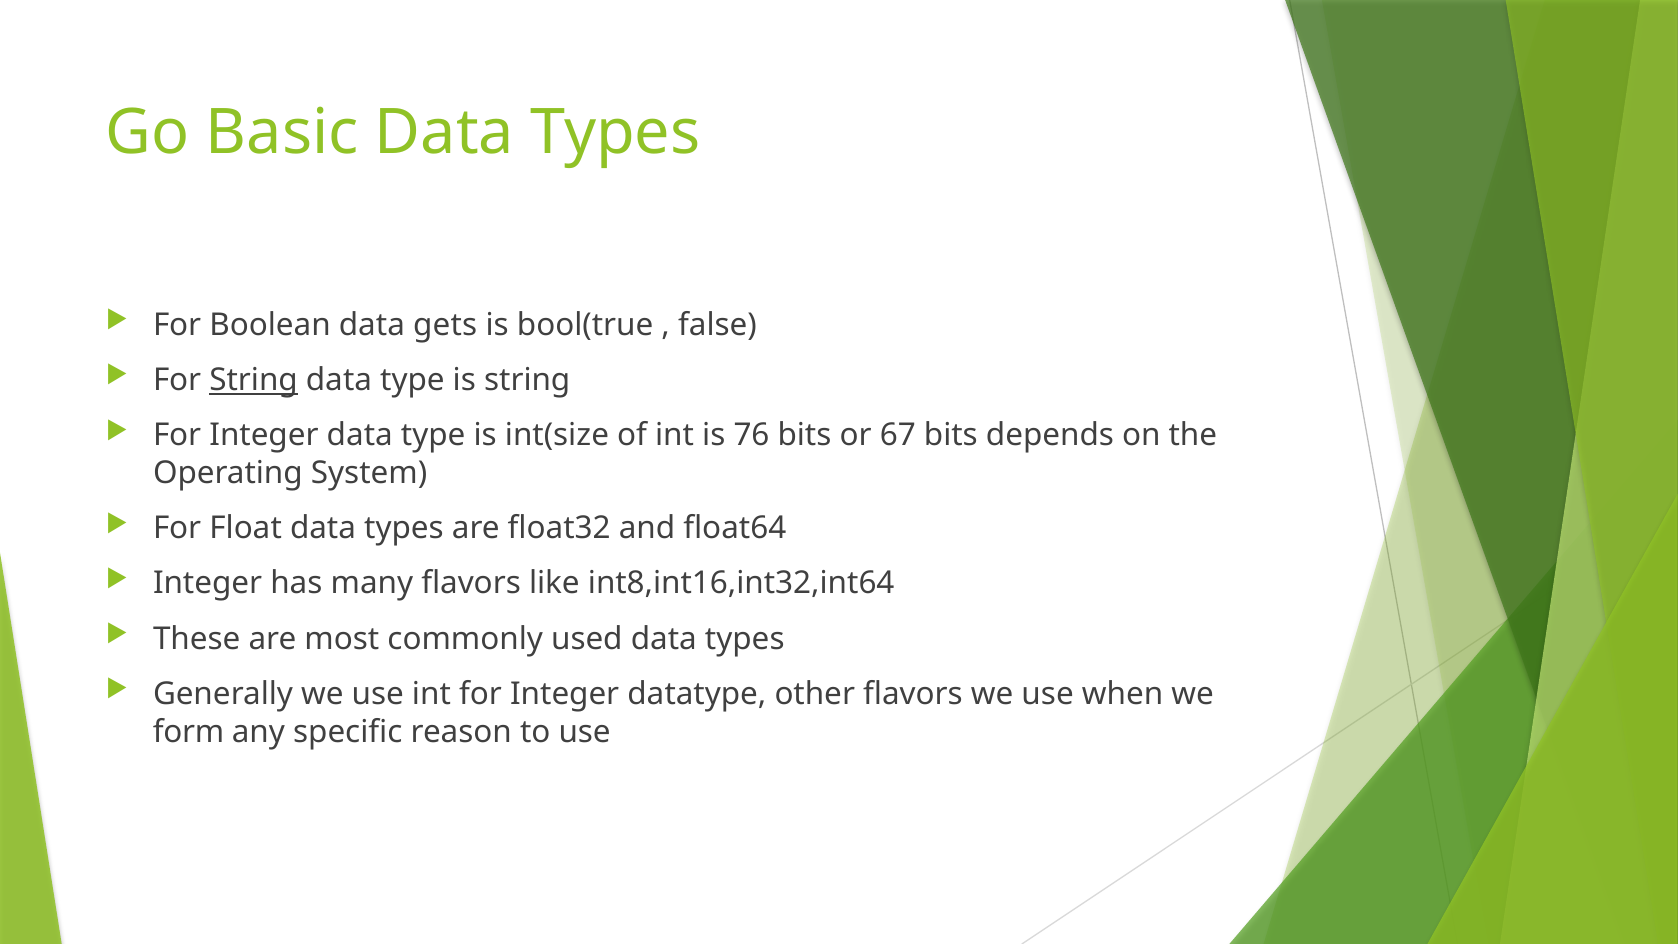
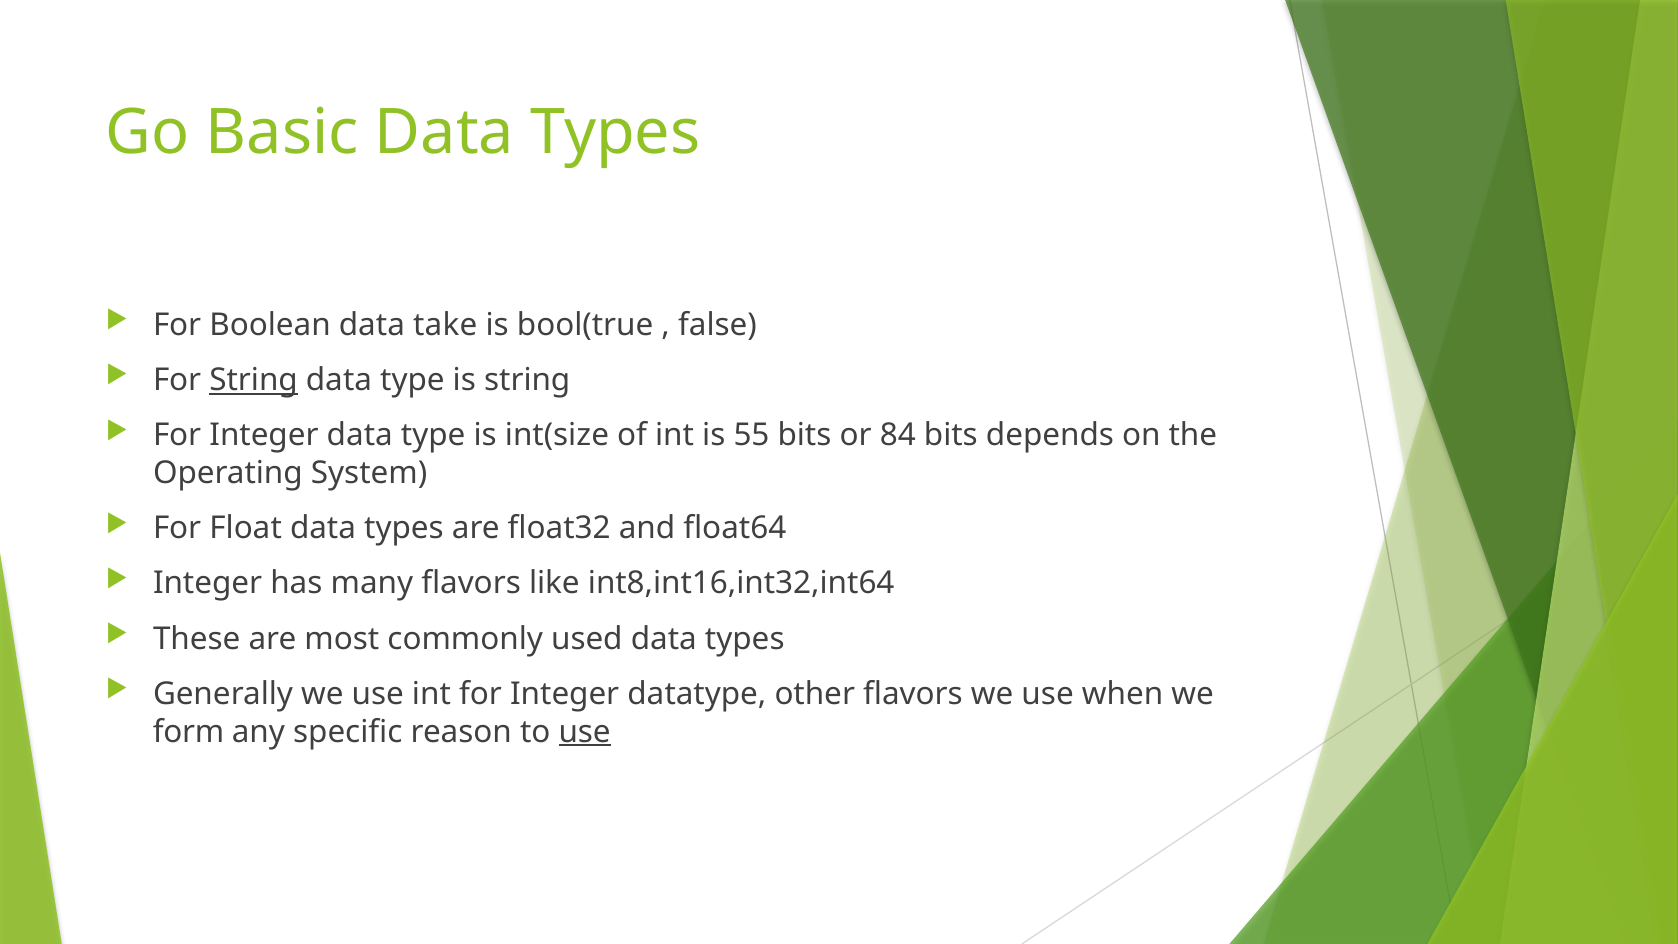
gets: gets -> take
76: 76 -> 55
67: 67 -> 84
use at (585, 732) underline: none -> present
